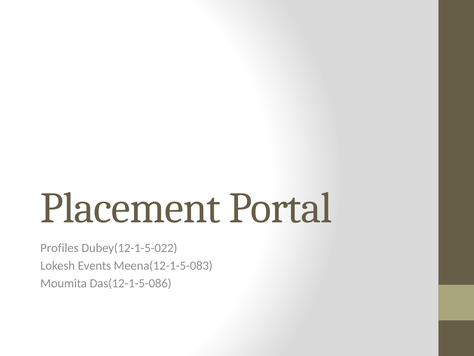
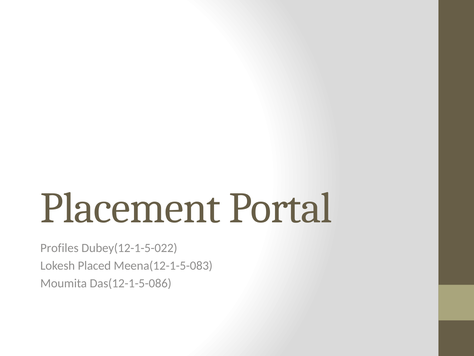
Events: Events -> Placed
